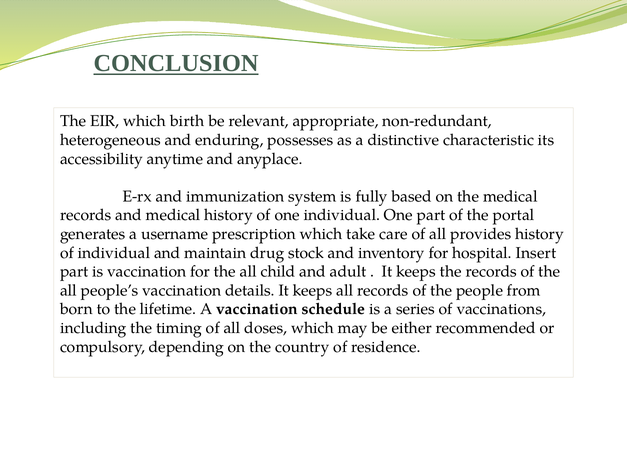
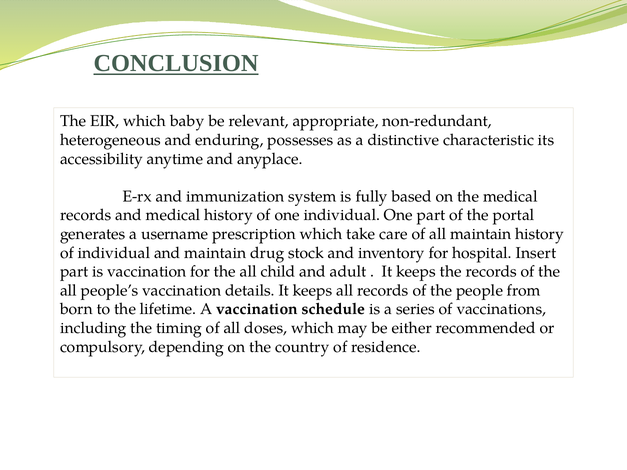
birth: birth -> baby
all provides: provides -> maintain
